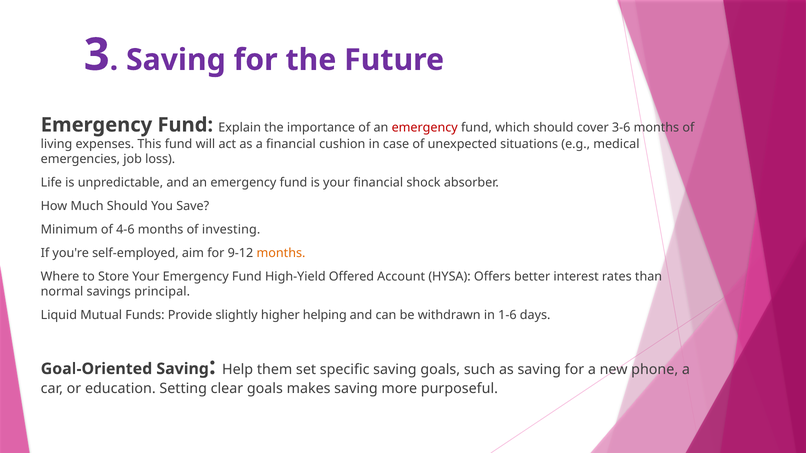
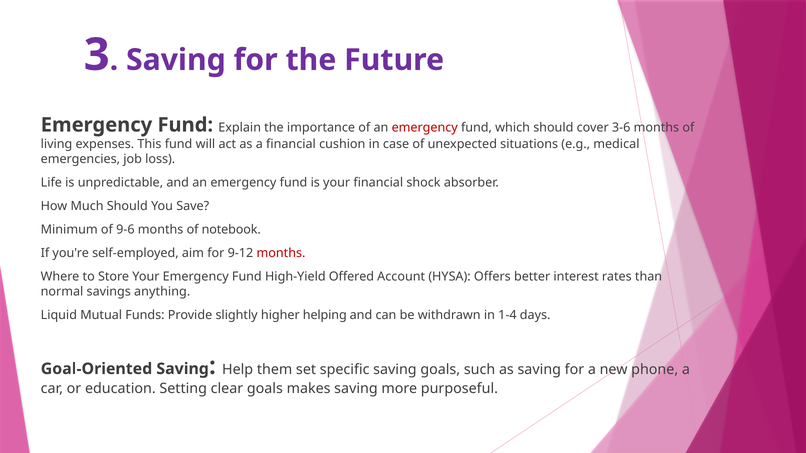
4-6: 4-6 -> 9-6
investing: investing -> notebook
months at (281, 253) colour: orange -> red
principal: principal -> anything
1-6: 1-6 -> 1-4
